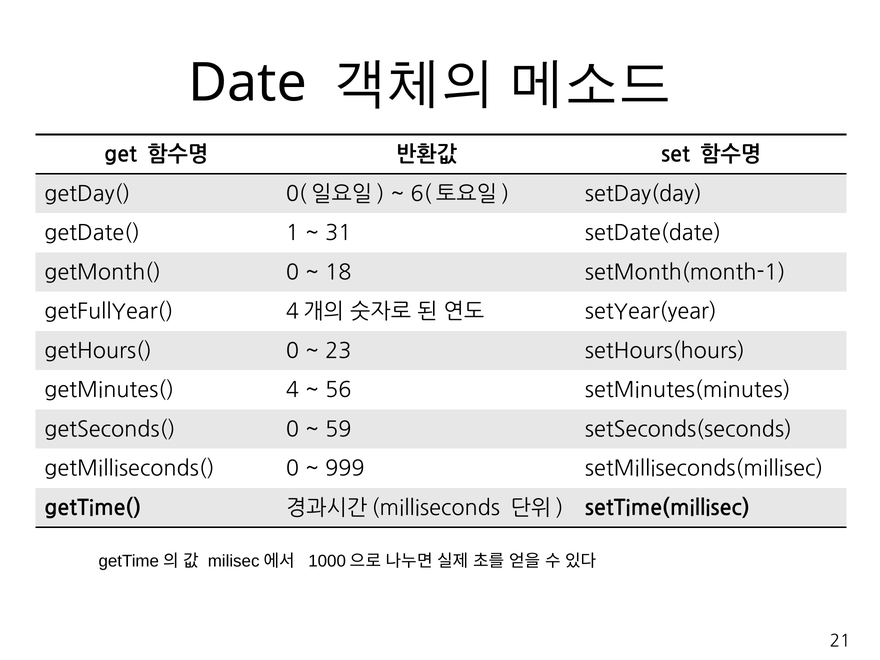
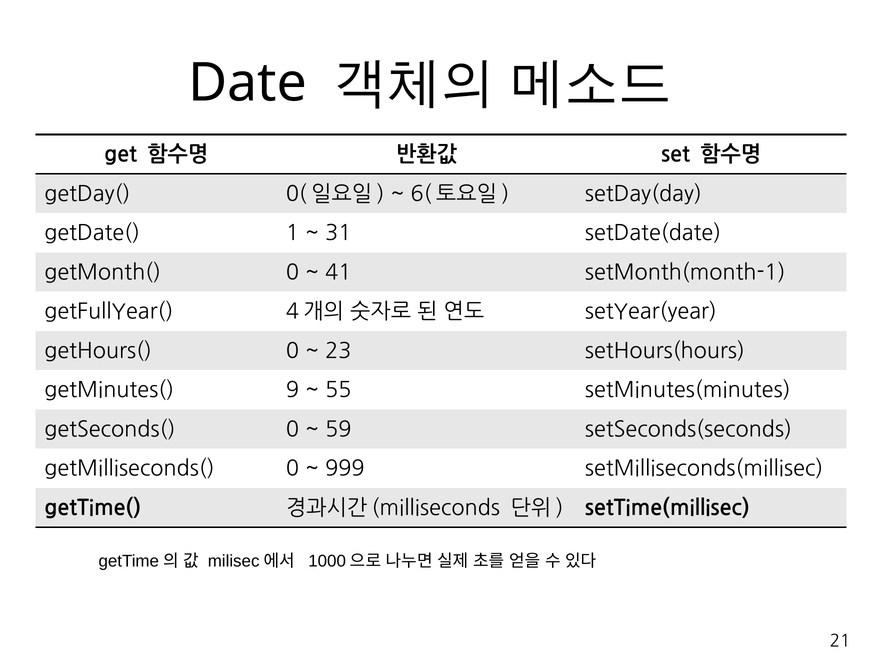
18: 18 -> 41
4: 4 -> 9
56: 56 -> 55
